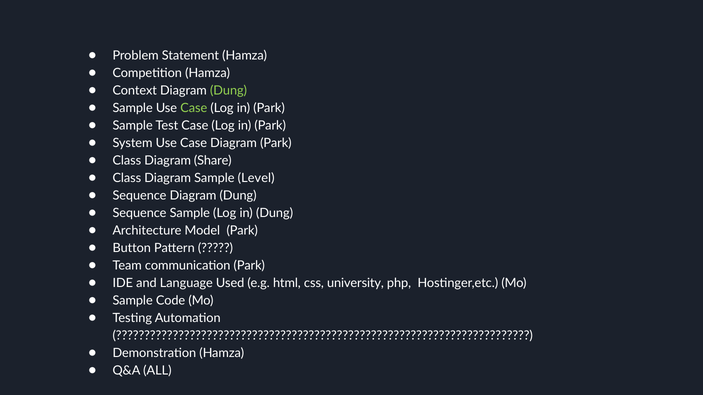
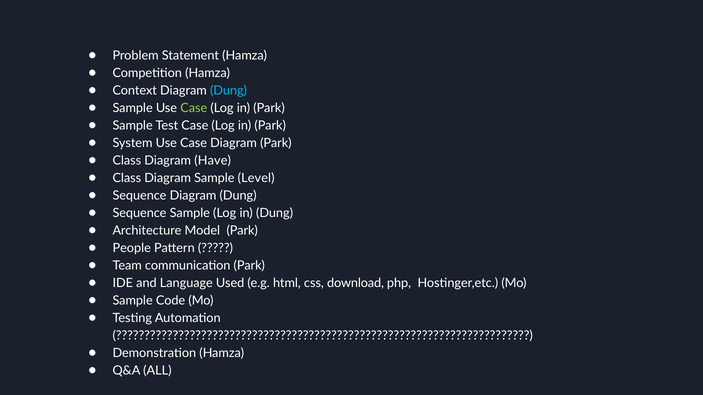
Dung at (229, 91) colour: light green -> light blue
Share: Share -> Have
Button: Button -> People
university: university -> download
